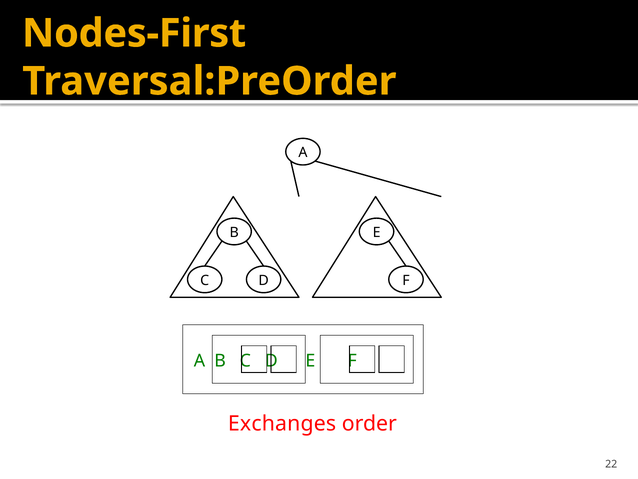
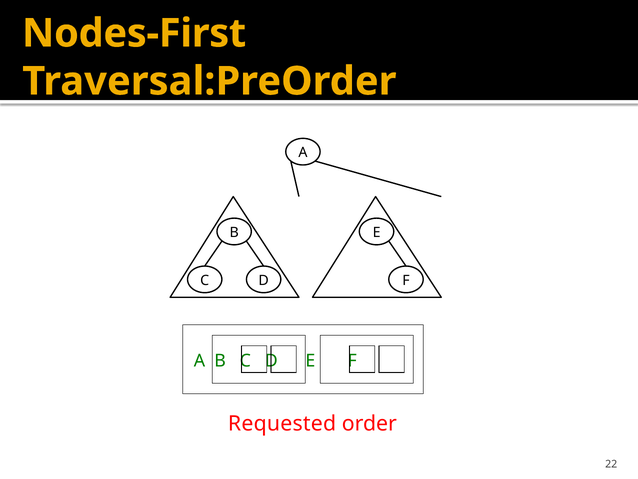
Exchanges: Exchanges -> Requested
